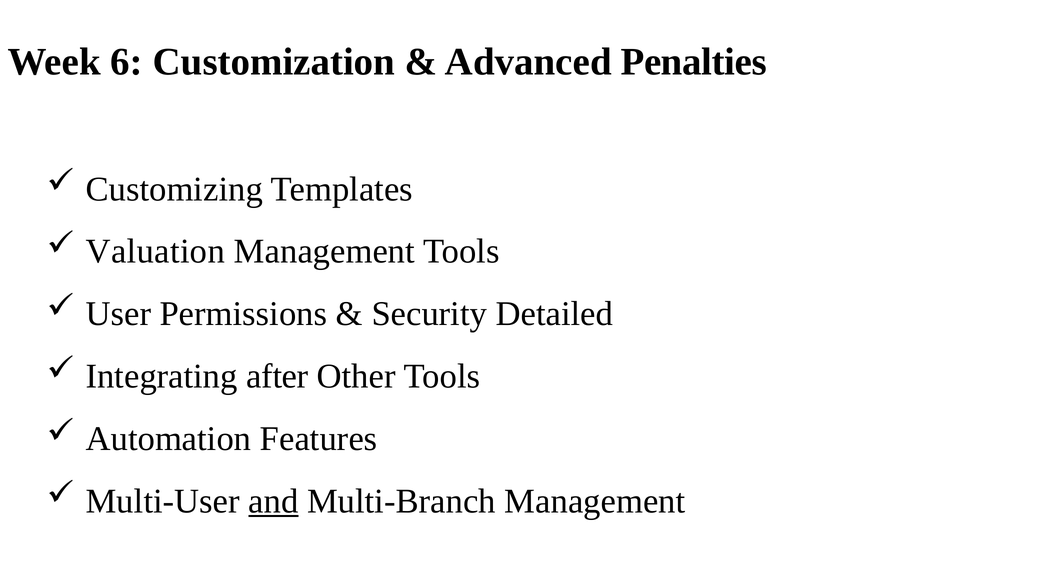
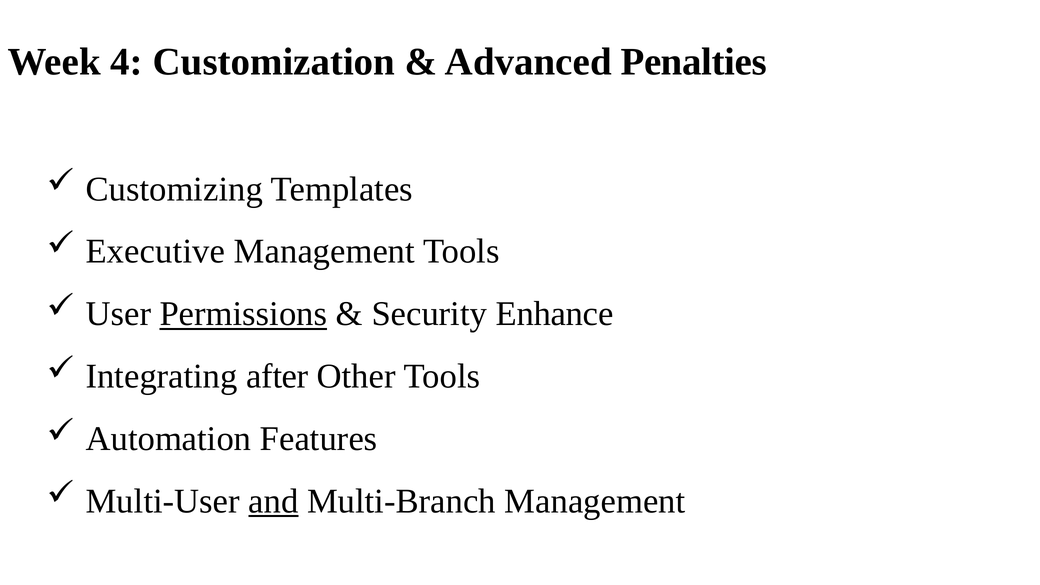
6: 6 -> 4
Valuation: Valuation -> Executive
Permissions underline: none -> present
Detailed: Detailed -> Enhance
